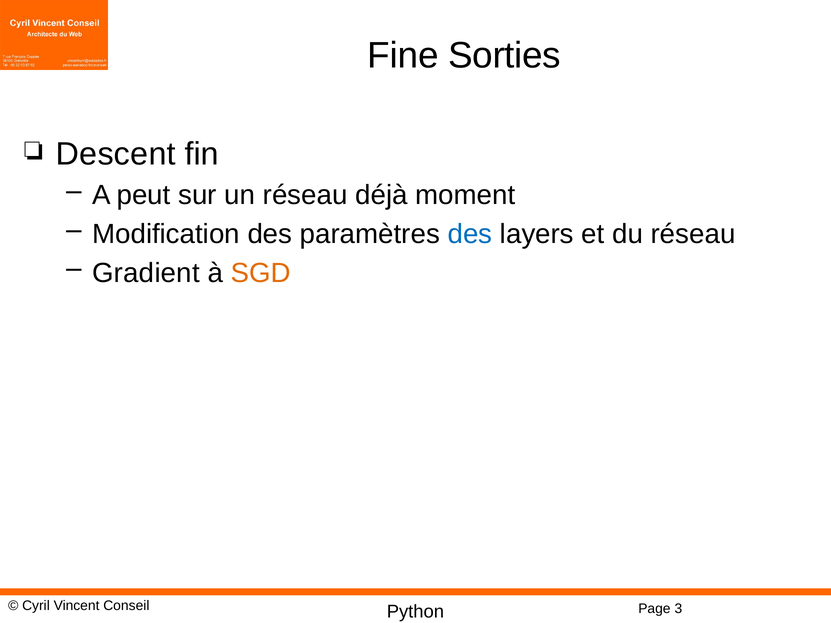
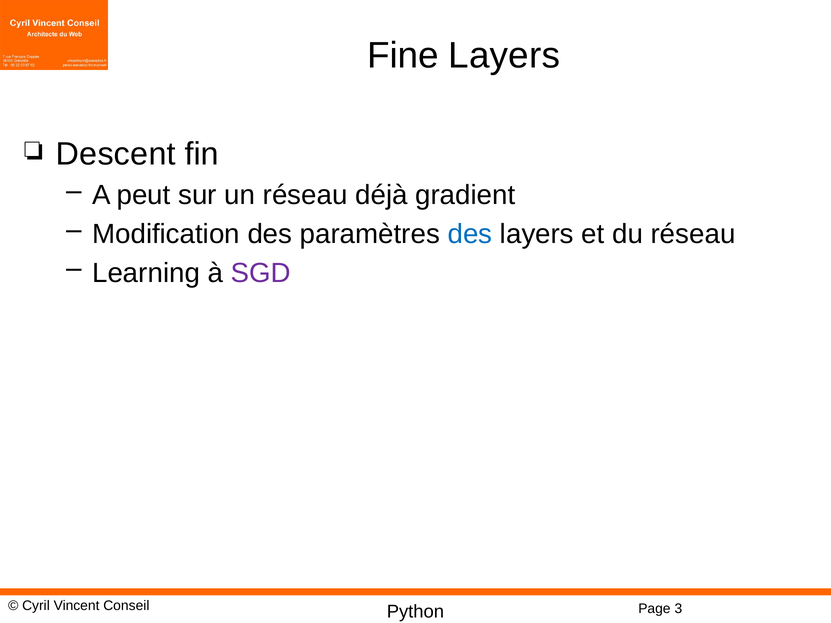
Fine Sorties: Sorties -> Layers
moment: moment -> gradient
Gradient: Gradient -> Learning
SGD colour: orange -> purple
